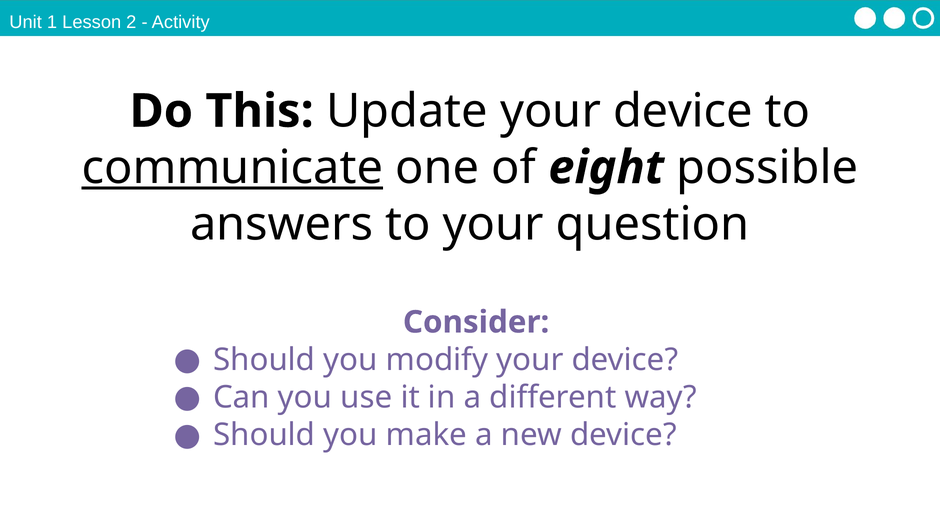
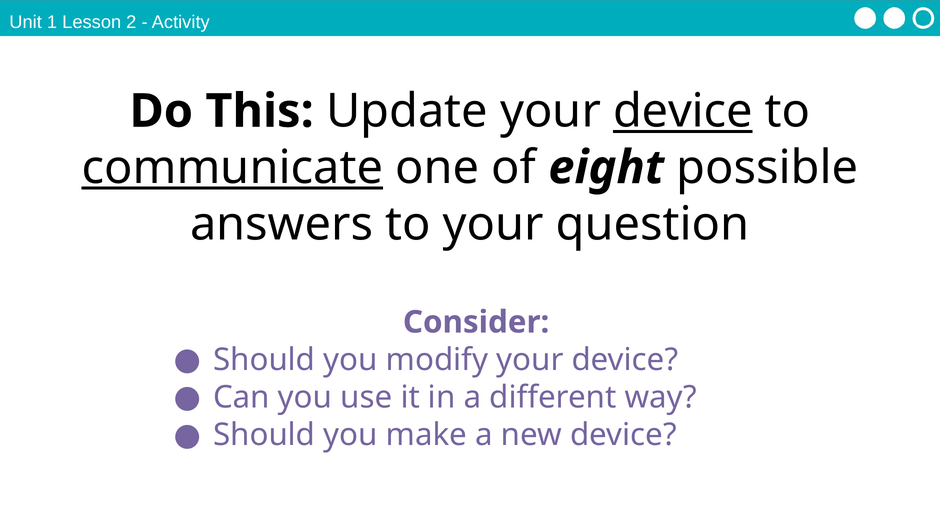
device at (683, 111) underline: none -> present
